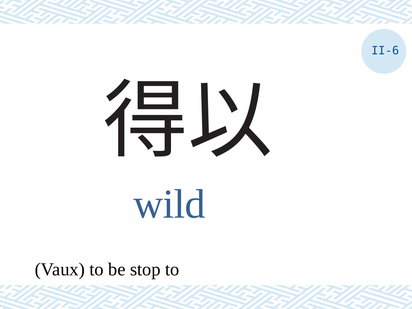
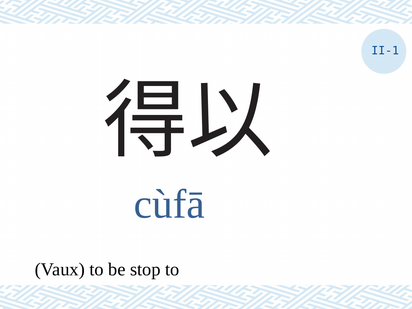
II-6: II-6 -> II-1
wild: wild -> cùfā
